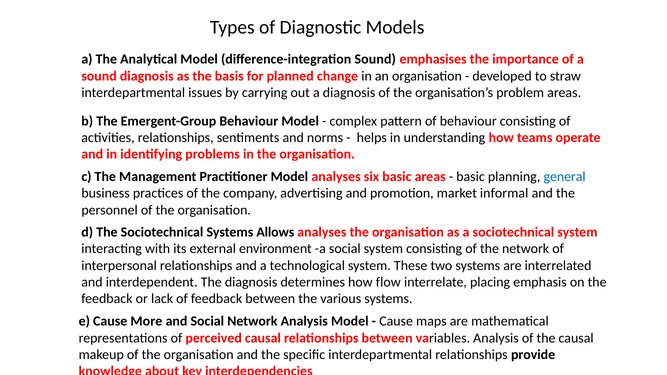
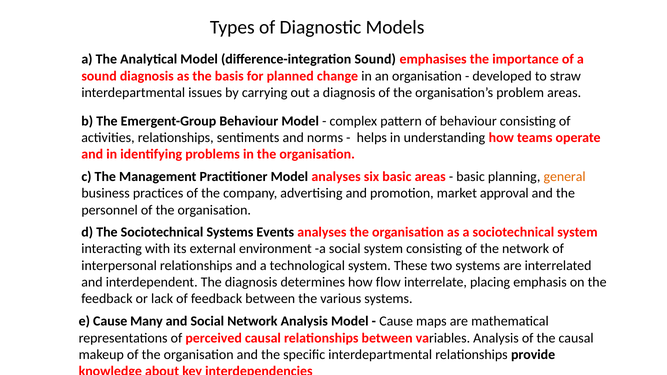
general colour: blue -> orange
informal: informal -> approval
Allows: Allows -> Events
More: More -> Many
